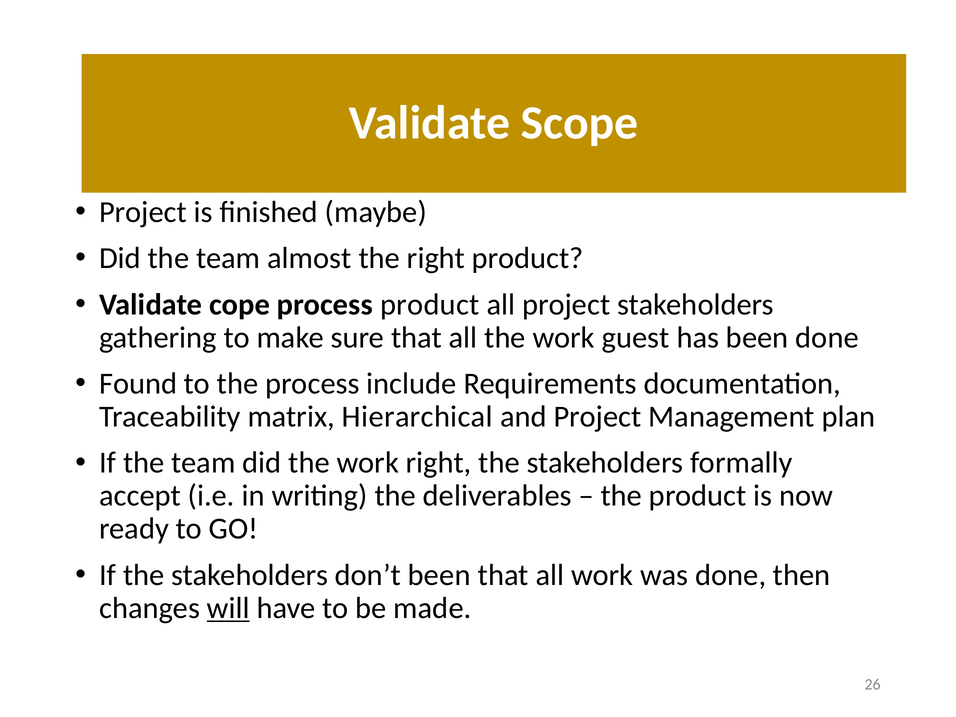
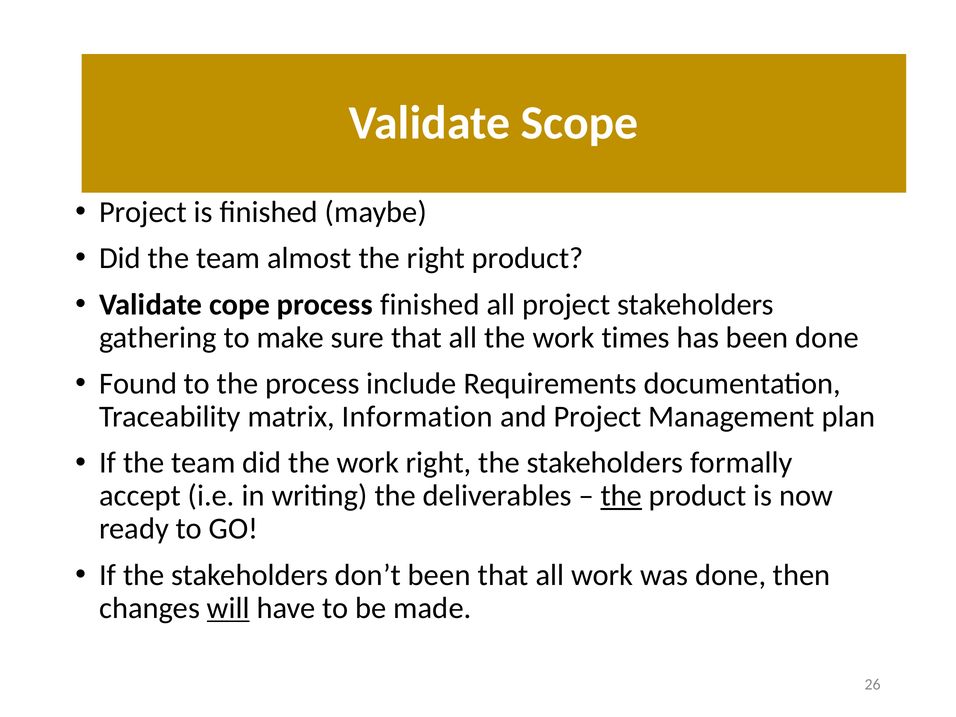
process product: product -> finished
guest: guest -> times
Hierarchical: Hierarchical -> Information
the at (621, 496) underline: none -> present
